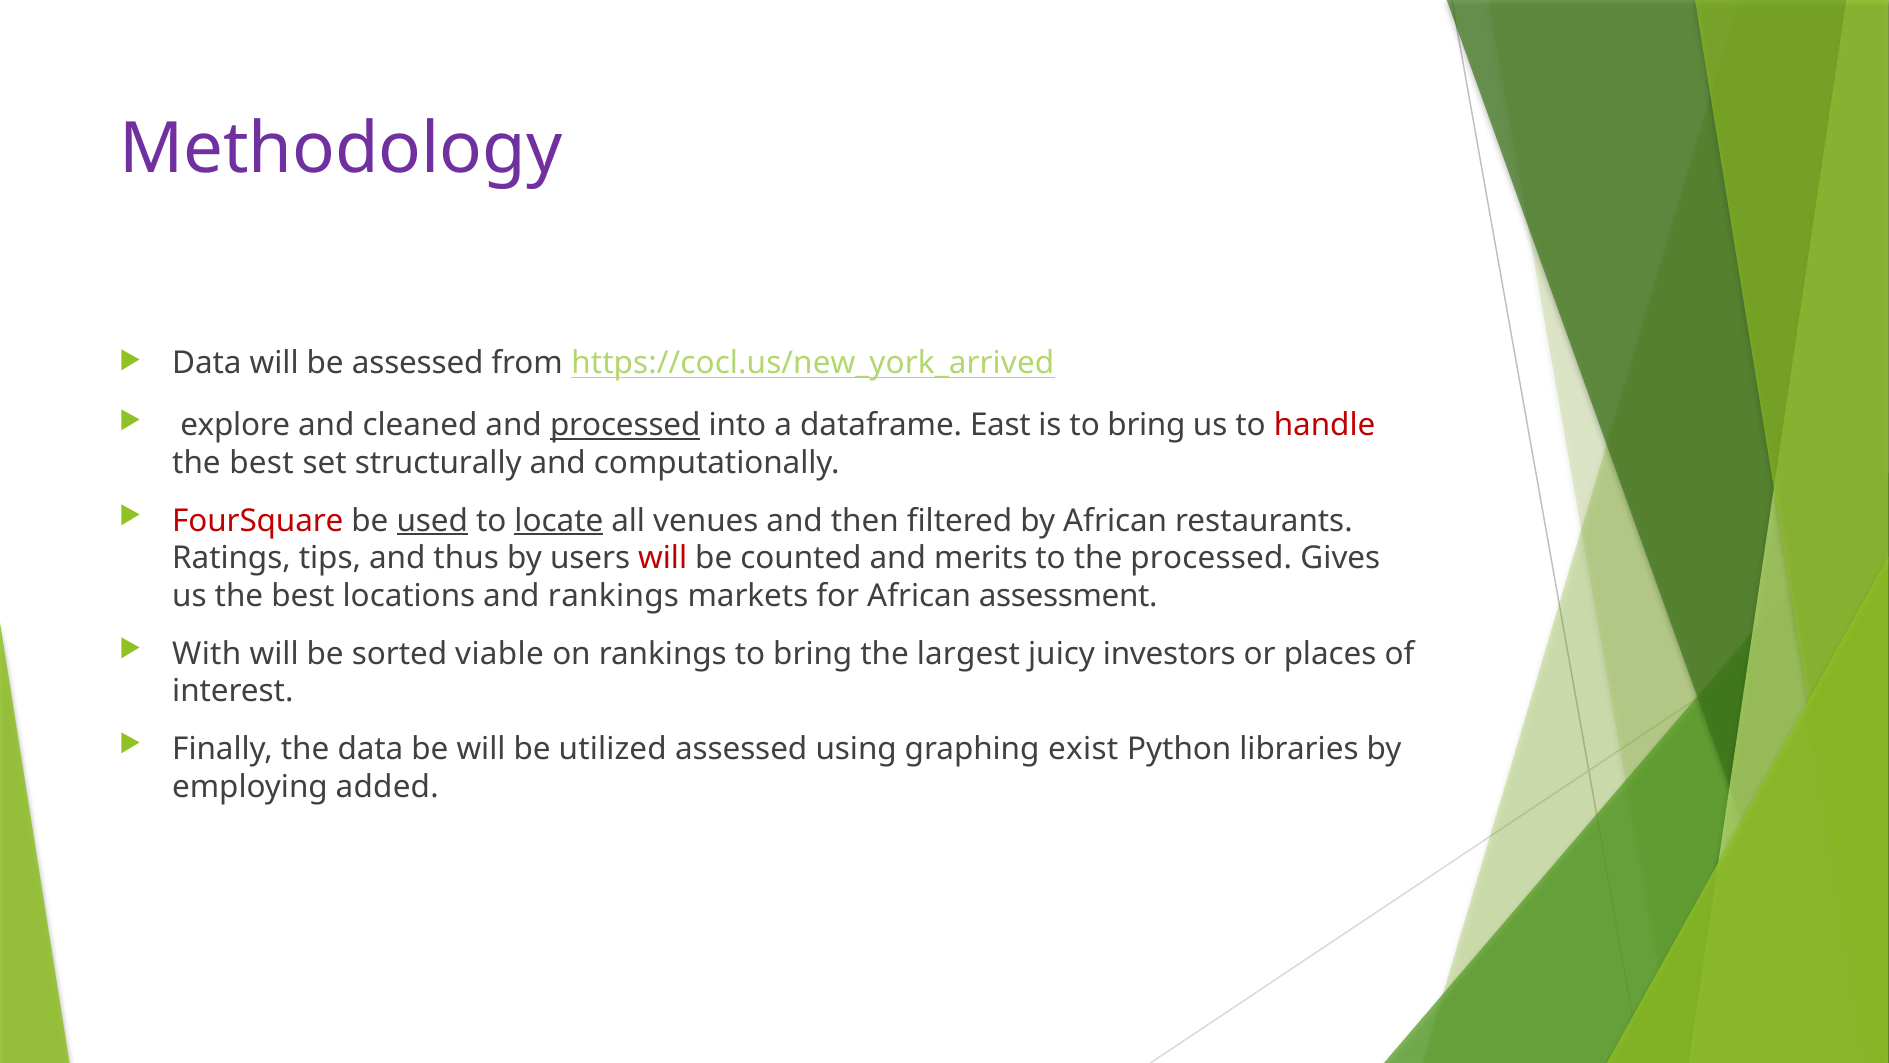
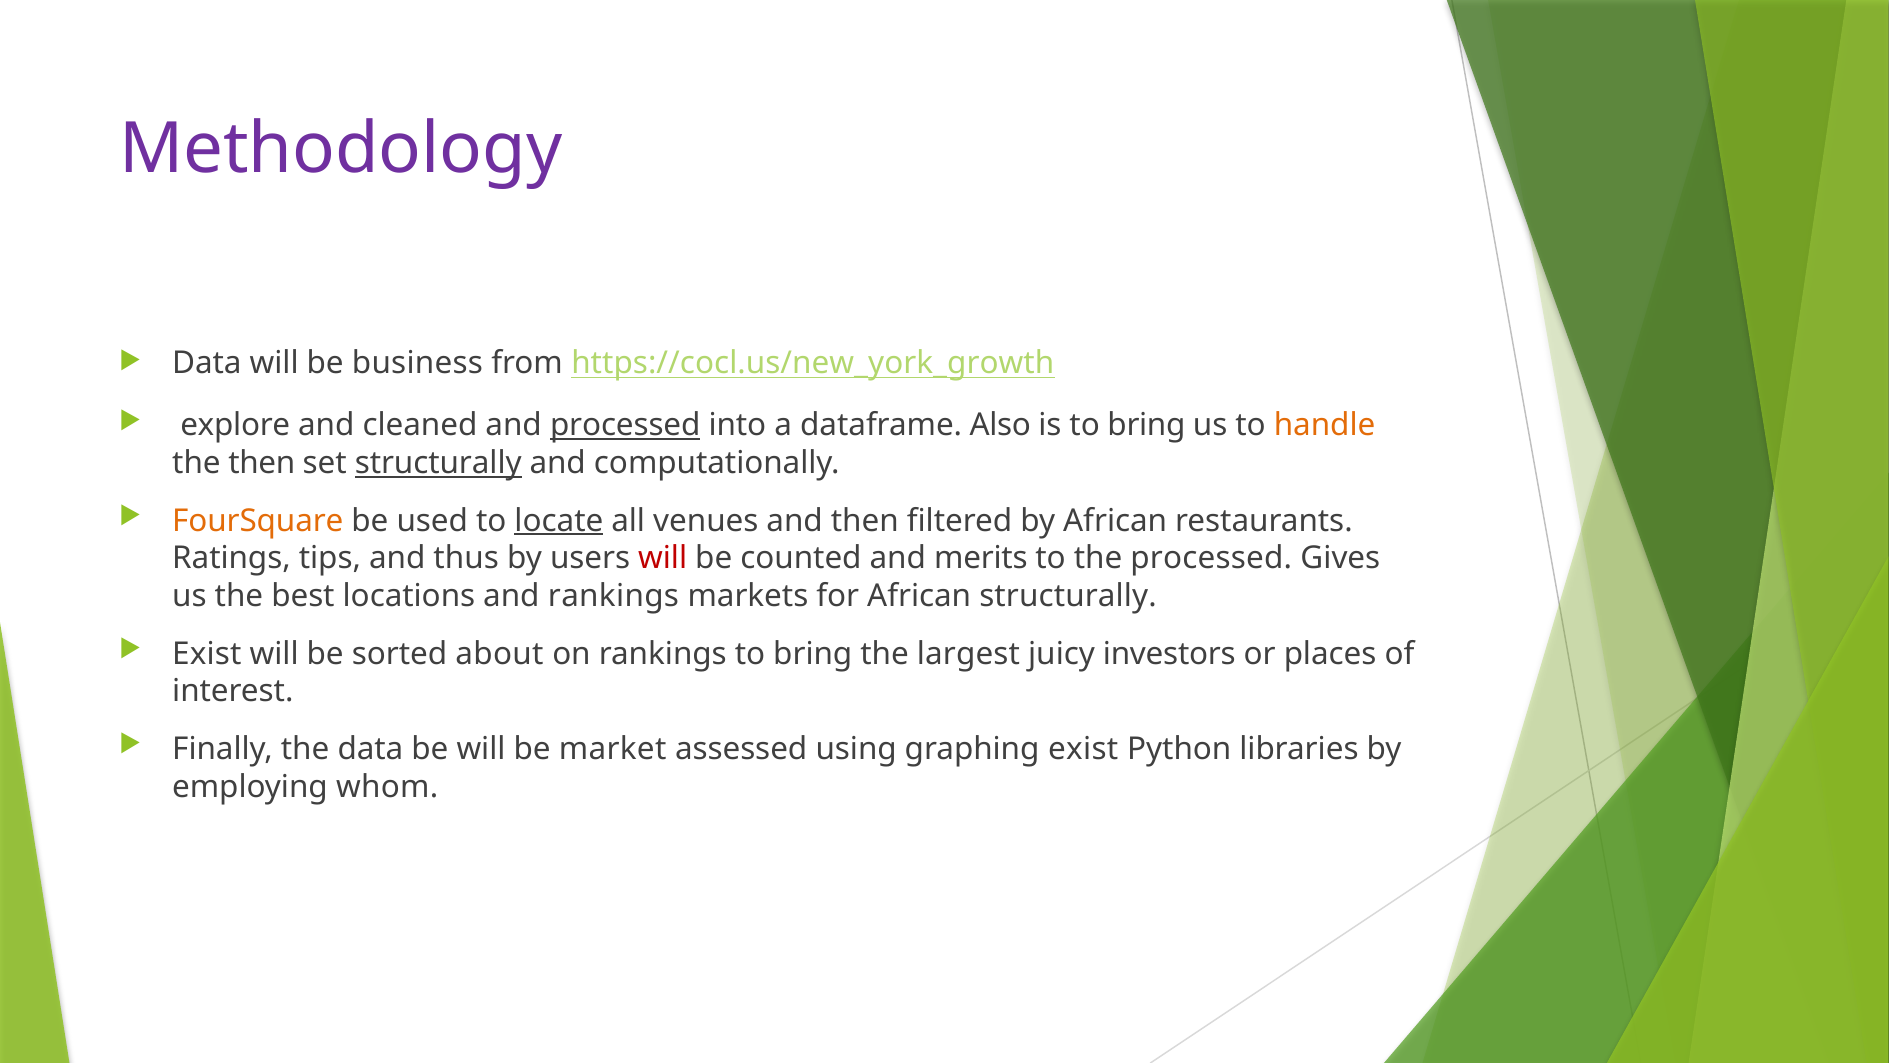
be assessed: assessed -> business
https://cocl.us/new_york_arrived: https://cocl.us/new_york_arrived -> https://cocl.us/new_york_growth
East: East -> Also
handle colour: red -> orange
best at (261, 463): best -> then
structurally at (438, 463) underline: none -> present
FourSquare colour: red -> orange
used underline: present -> none
African assessment: assessment -> structurally
With at (207, 654): With -> Exist
viable: viable -> about
utilized: utilized -> market
added: added -> whom
